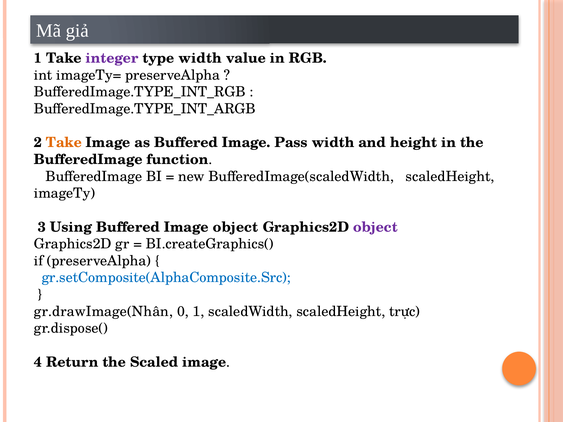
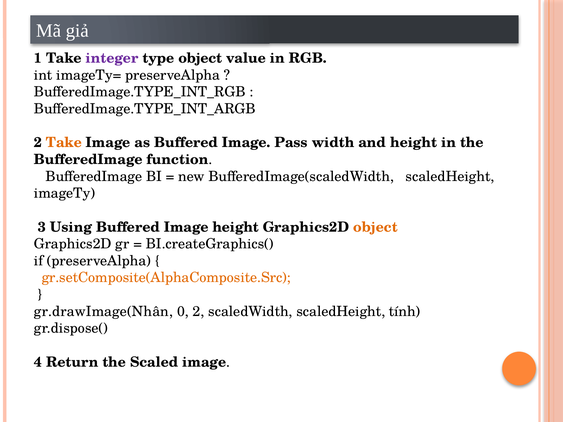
type width: width -> object
Image object: object -> height
object at (375, 227) colour: purple -> orange
gr.setComposite(AlphaComposite.Src colour: blue -> orange
0 1: 1 -> 2
trực: trực -> tính
